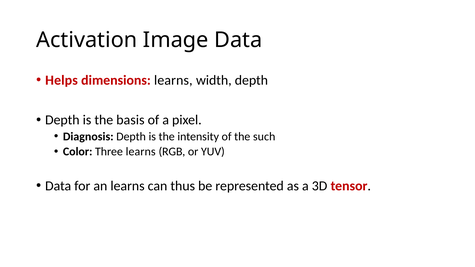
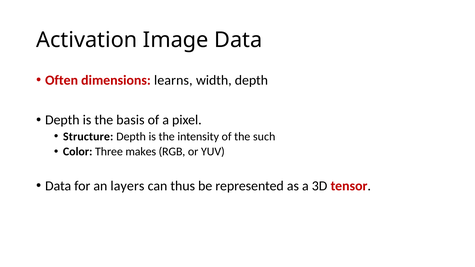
Helps: Helps -> Often
Diagnosis: Diagnosis -> Structure
Three learns: learns -> makes
an learns: learns -> layers
